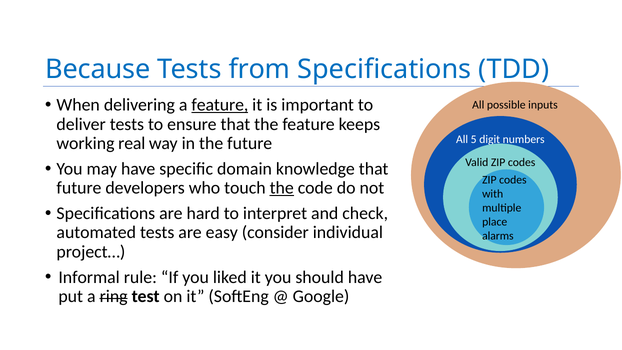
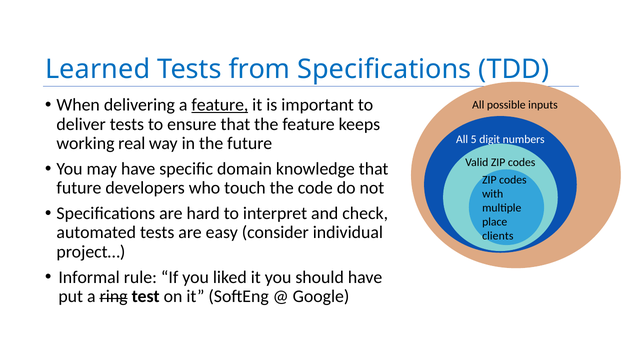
Because: Because -> Learned
the at (282, 188) underline: present -> none
alarms: alarms -> clients
